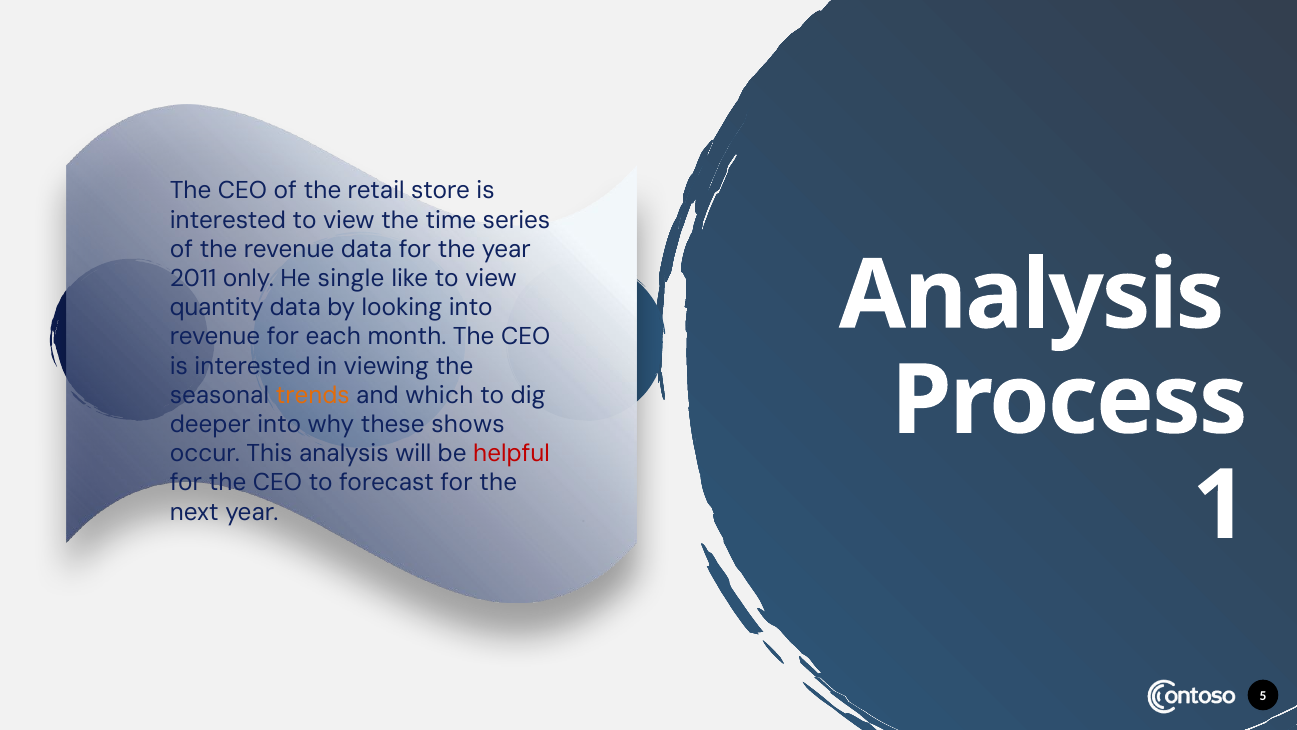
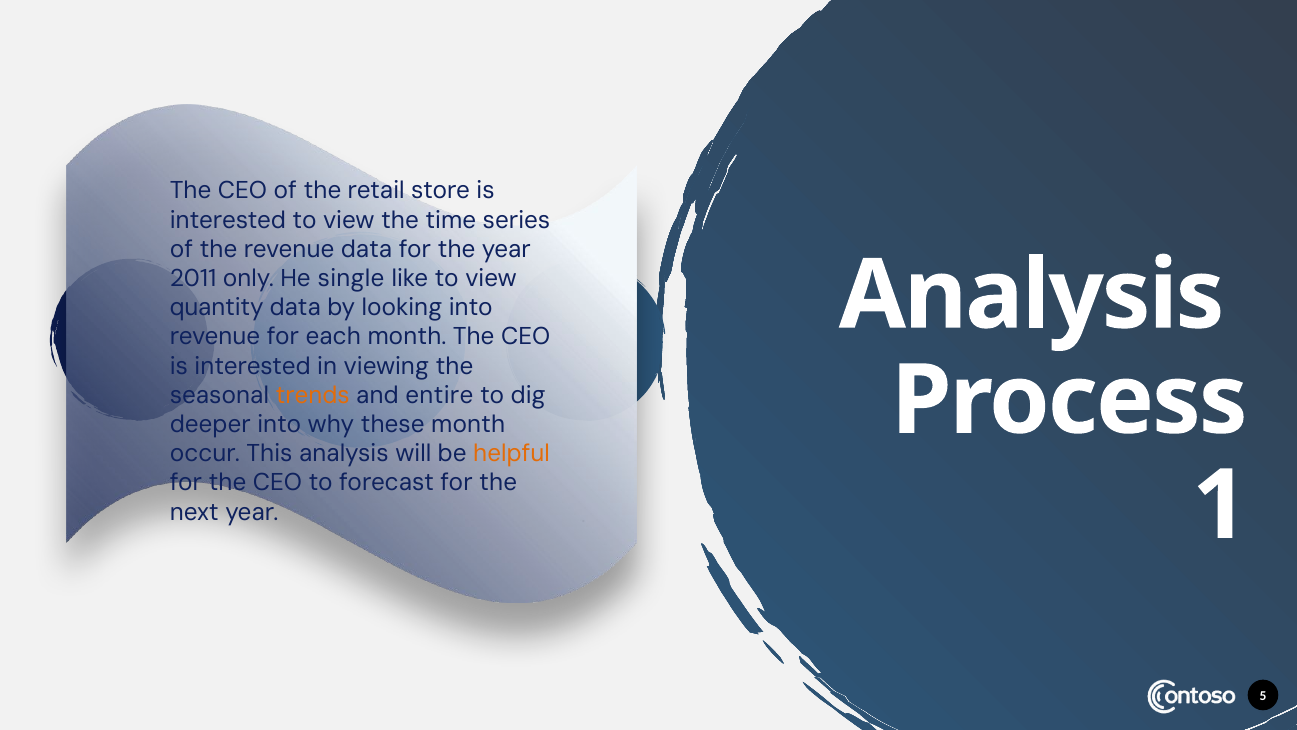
which: which -> entire
these shows: shows -> month
helpful colour: red -> orange
